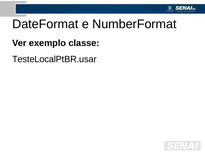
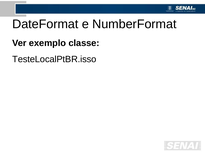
TesteLocalPtBR.usar: TesteLocalPtBR.usar -> TesteLocalPtBR.isso
